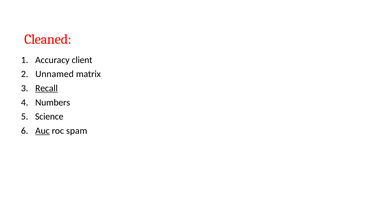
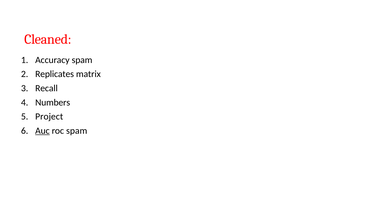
Accuracy client: client -> spam
Unnamed: Unnamed -> Replicates
Recall underline: present -> none
Science: Science -> Project
